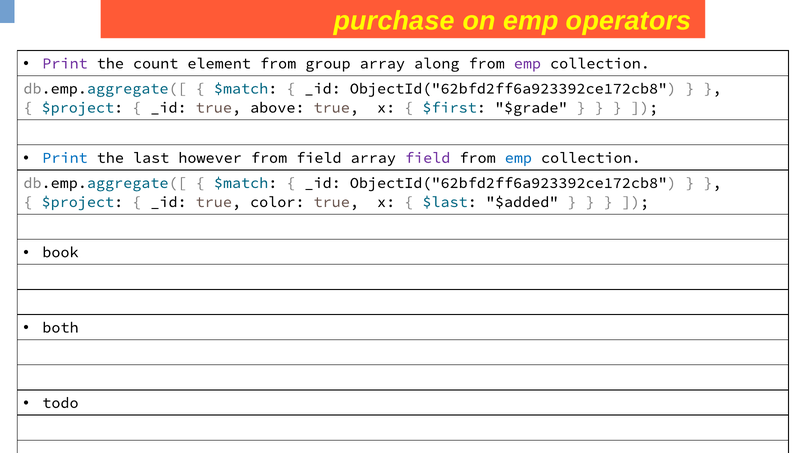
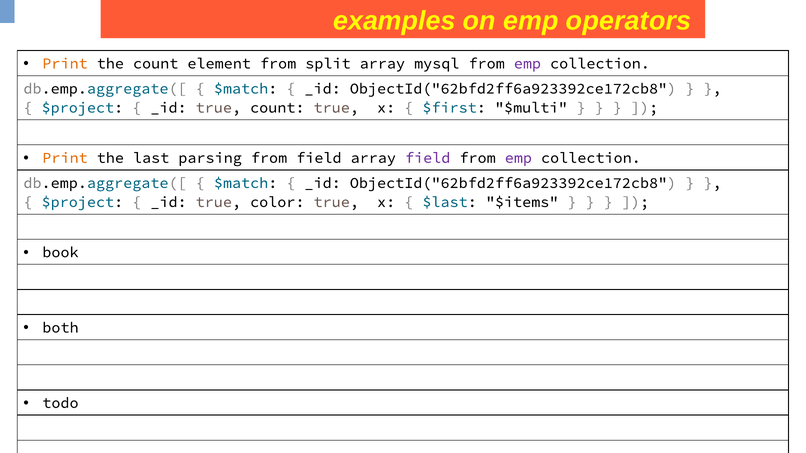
purchase: purchase -> examples
Print at (65, 64) colour: purple -> orange
group: group -> split
along: along -> mysql
true above: above -> count
$grade: $grade -> $multi
Print at (65, 158) colour: blue -> orange
however: however -> parsing
emp at (518, 158) colour: blue -> purple
$added: $added -> $items
